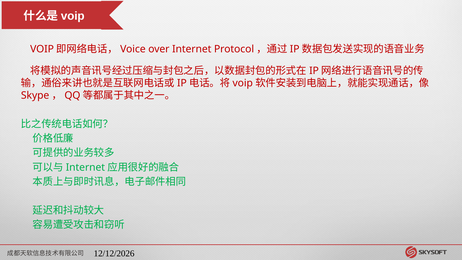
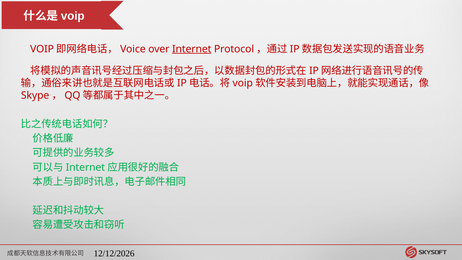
Internet underline: none -> present
